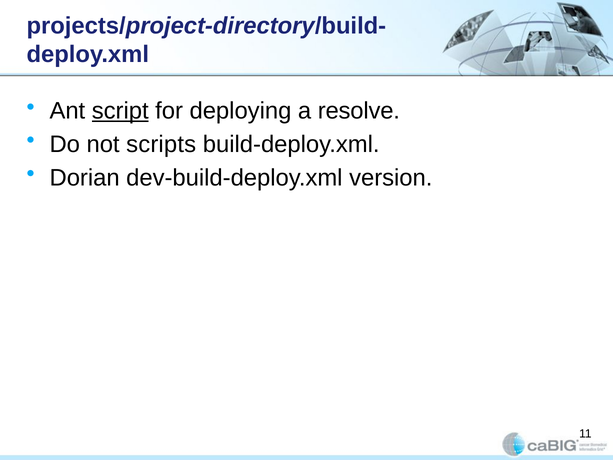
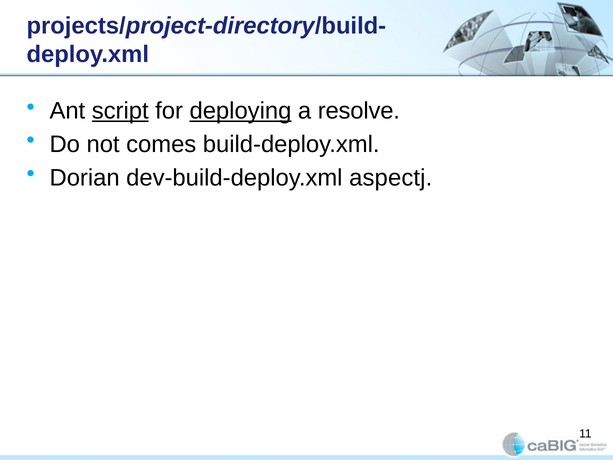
deploying underline: none -> present
scripts: scripts -> comes
version: version -> aspectj
